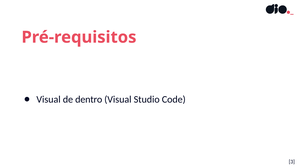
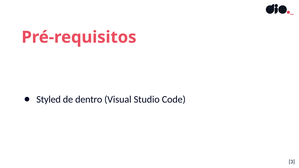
Visual at (49, 100): Visual -> Styled
